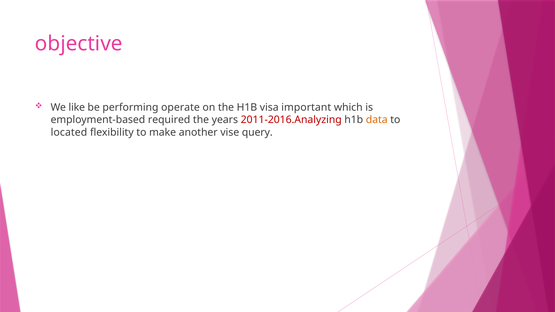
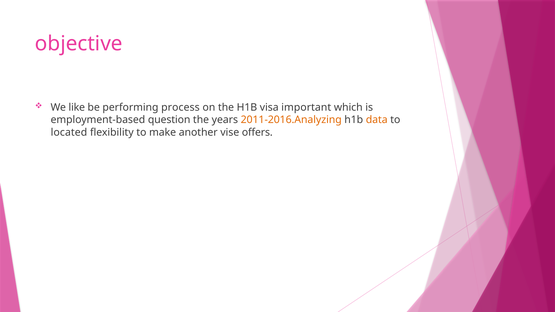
operate: operate -> process
required: required -> question
2011-2016.Analyzing colour: red -> orange
query: query -> offers
